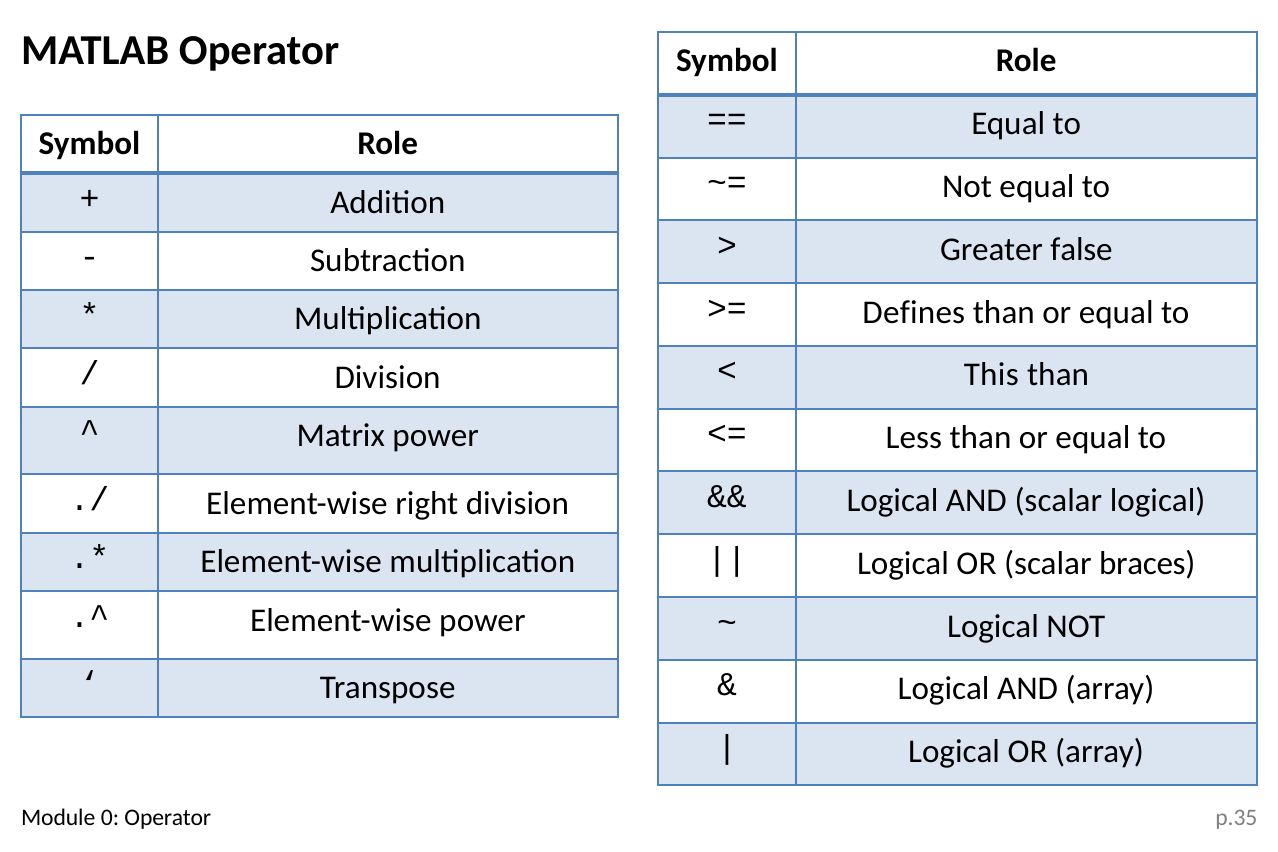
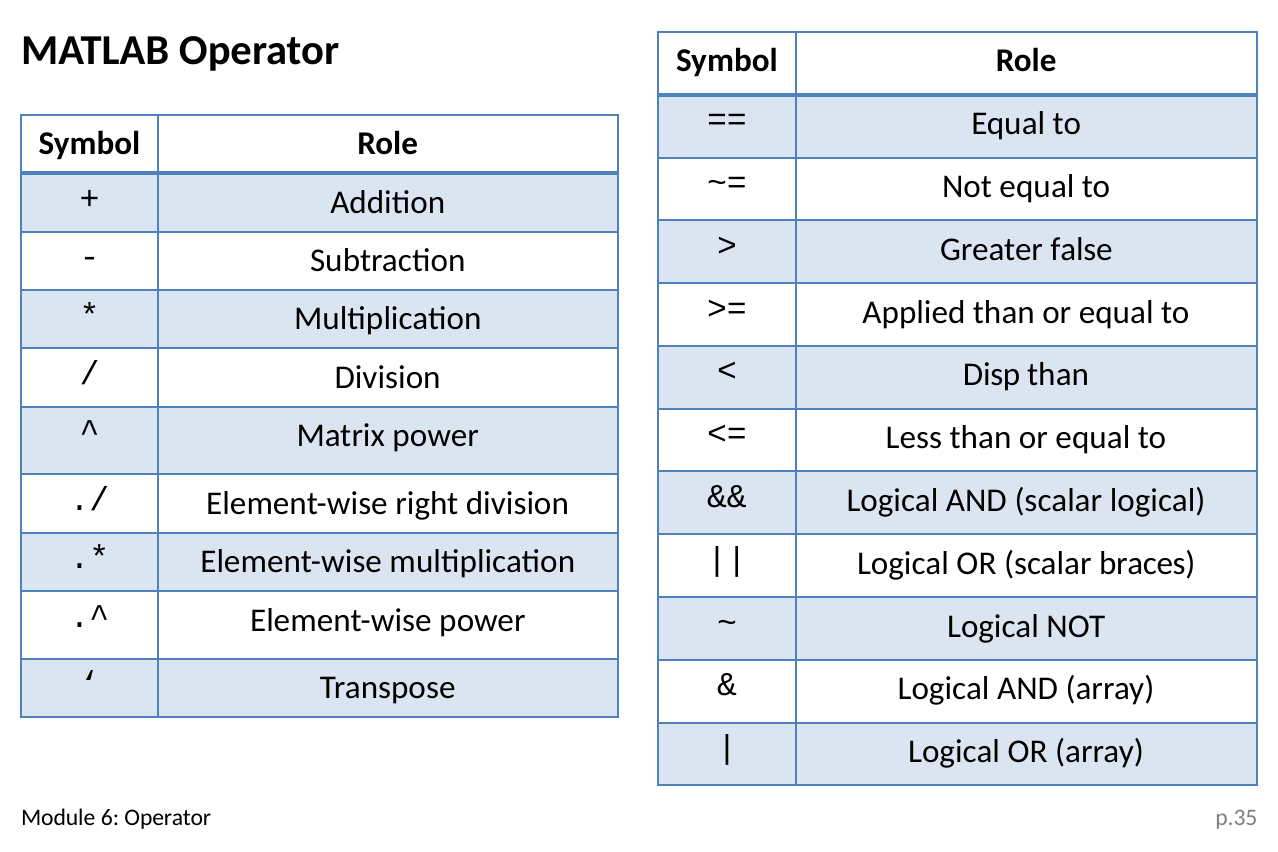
Defines: Defines -> Applied
This: This -> Disp
0: 0 -> 6
